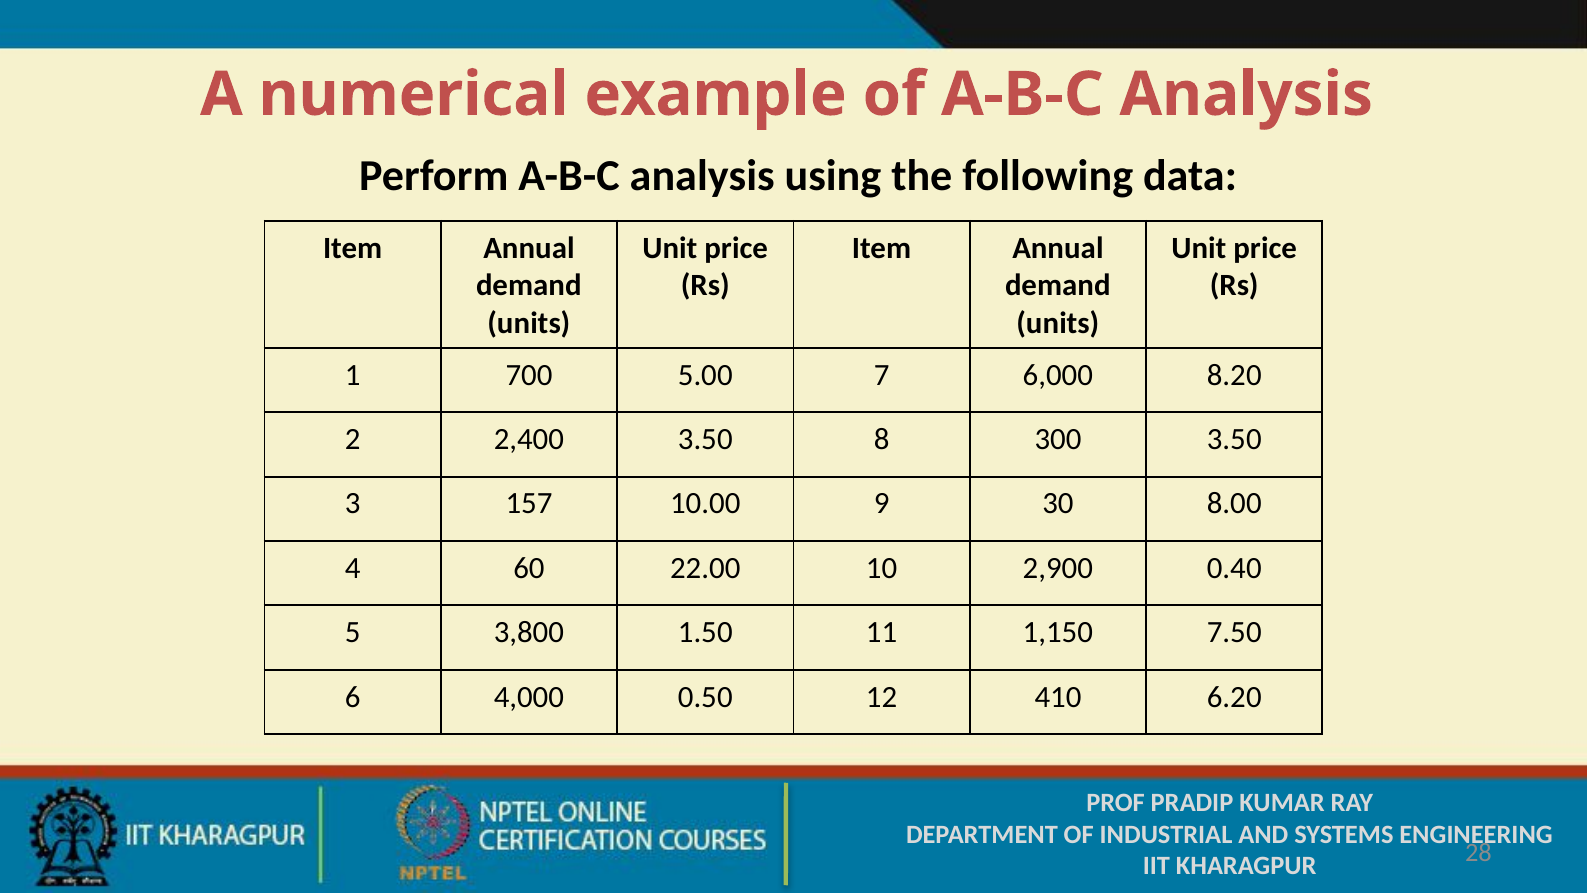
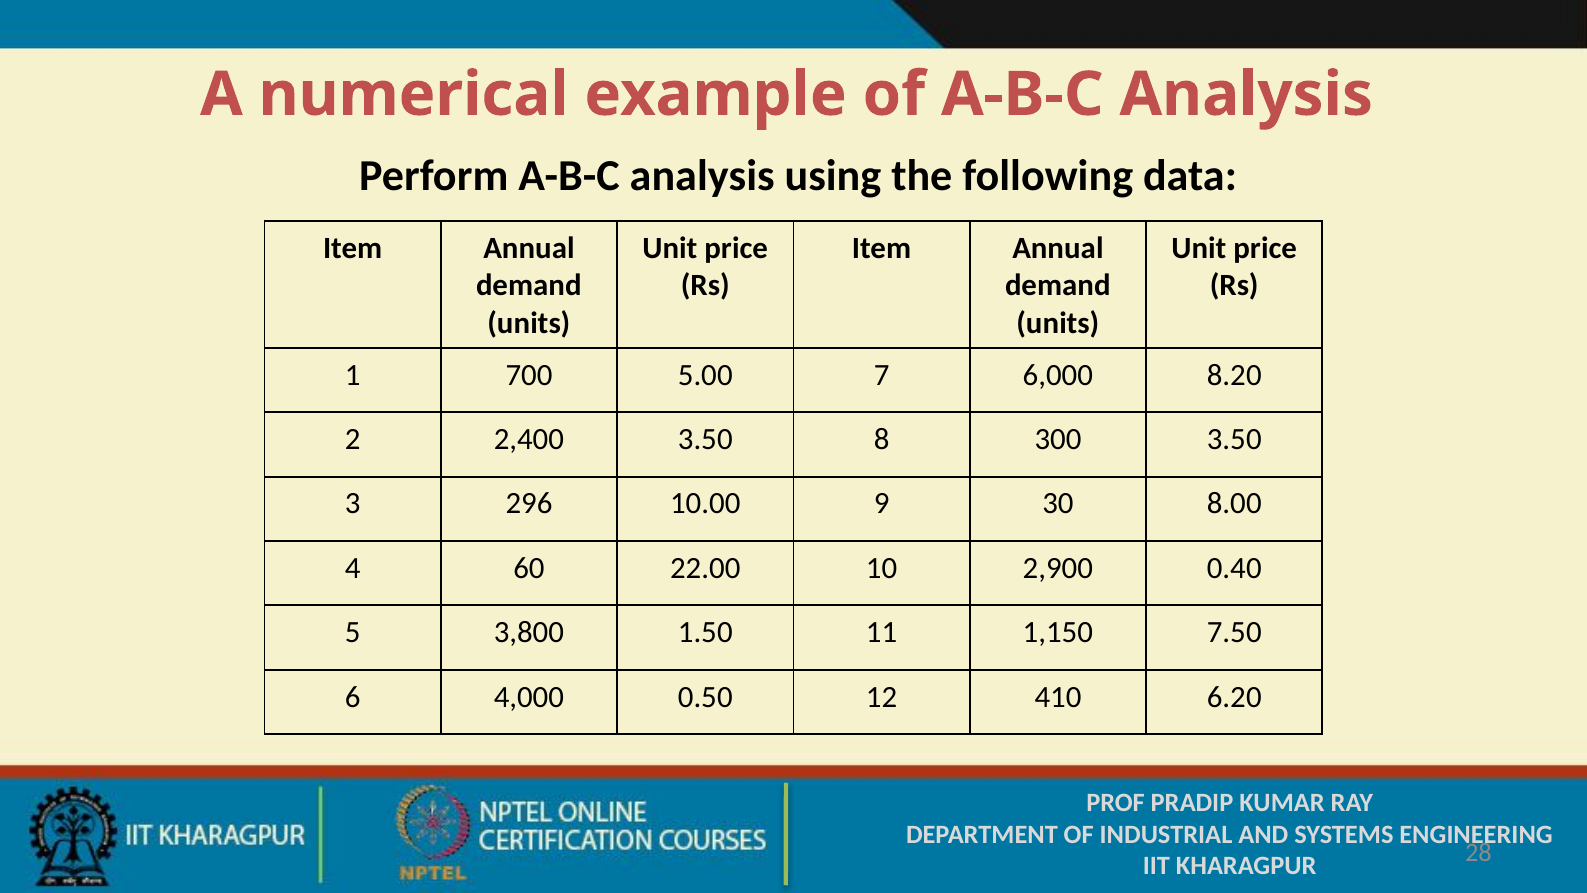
157: 157 -> 296
